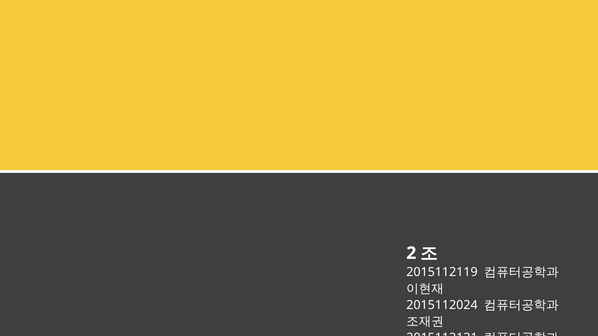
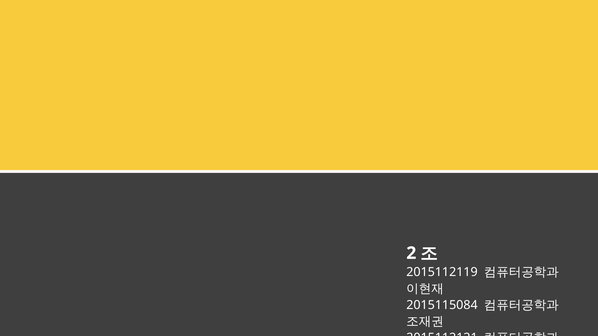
2015112024: 2015112024 -> 2015115084
